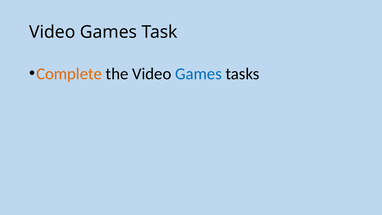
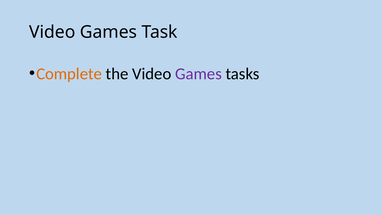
Games at (198, 74) colour: blue -> purple
